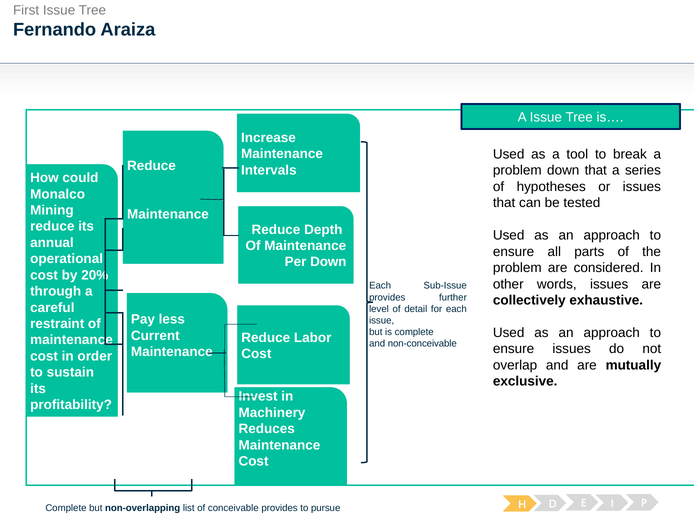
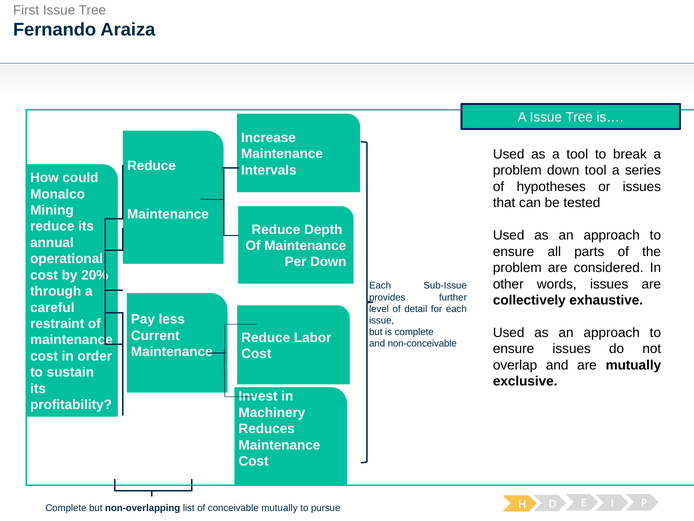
down that: that -> tool
conceivable provides: provides -> mutually
